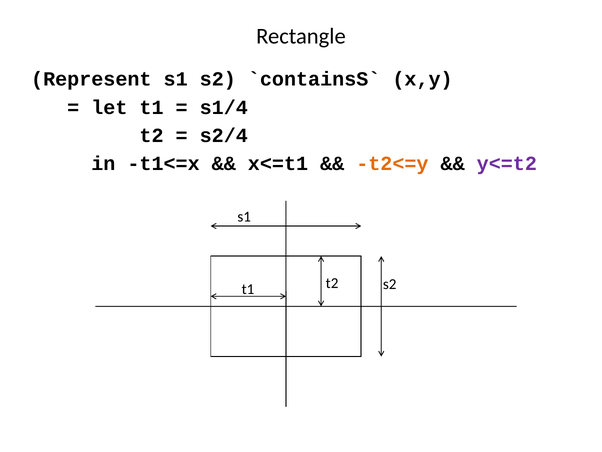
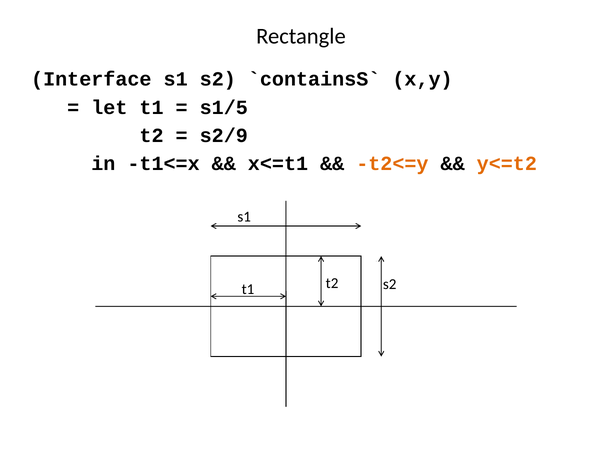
Represent: Represent -> Interface
s1/4: s1/4 -> s1/5
s2/4: s2/4 -> s2/9
y<=t2 colour: purple -> orange
